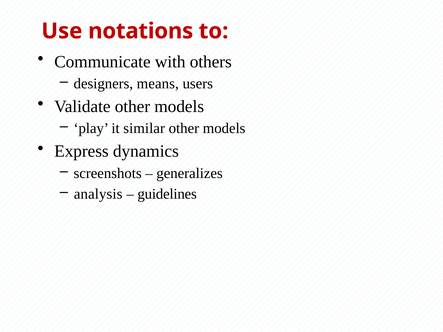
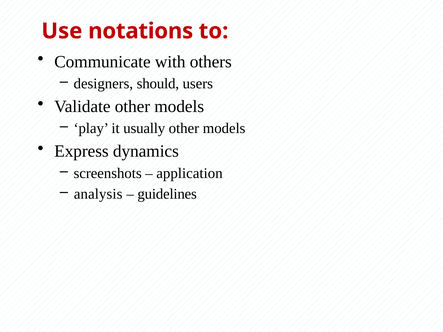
means: means -> should
similar: similar -> usually
generalizes: generalizes -> application
